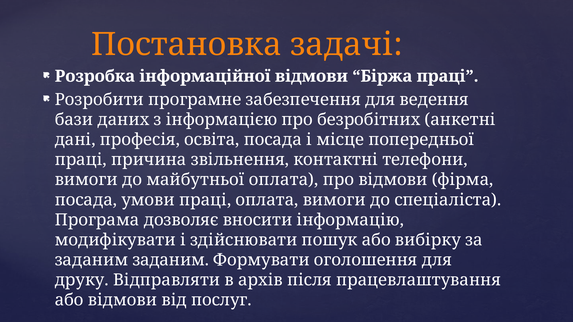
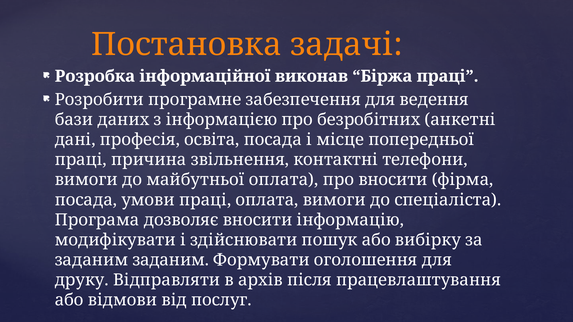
інформаційної відмови: відмови -> виконав
про відмови: відмови -> вносити
